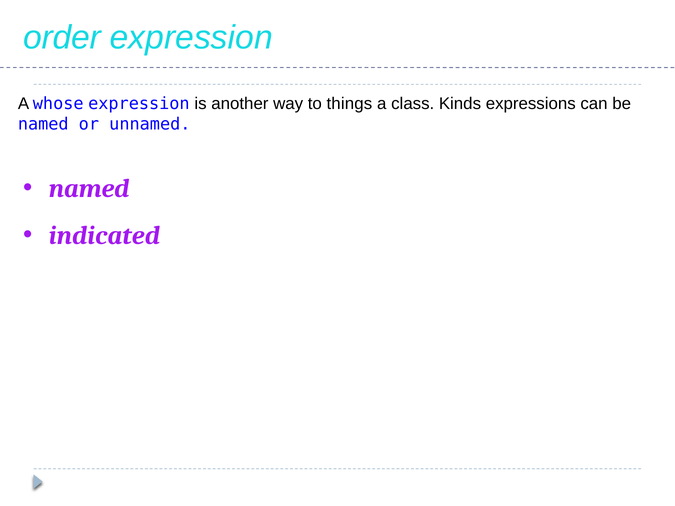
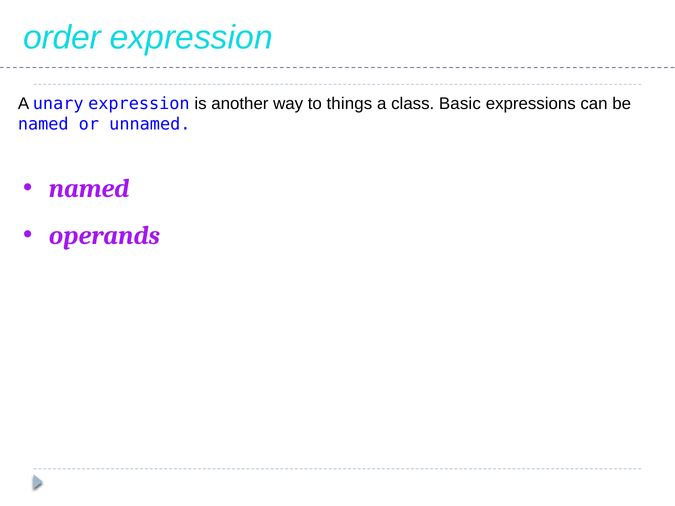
whose: whose -> unary
Kinds: Kinds -> Basic
indicated: indicated -> operands
